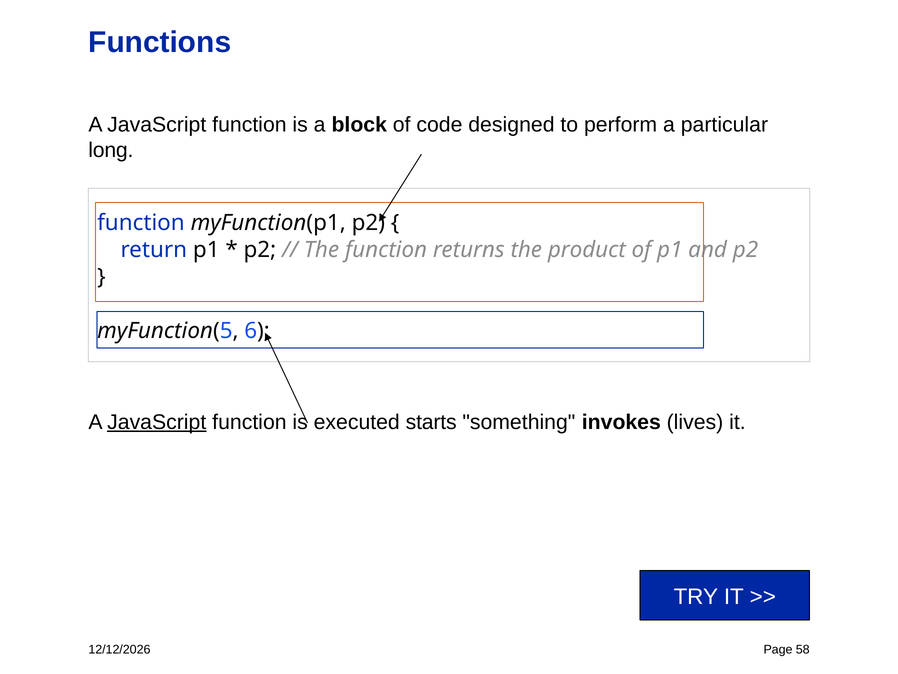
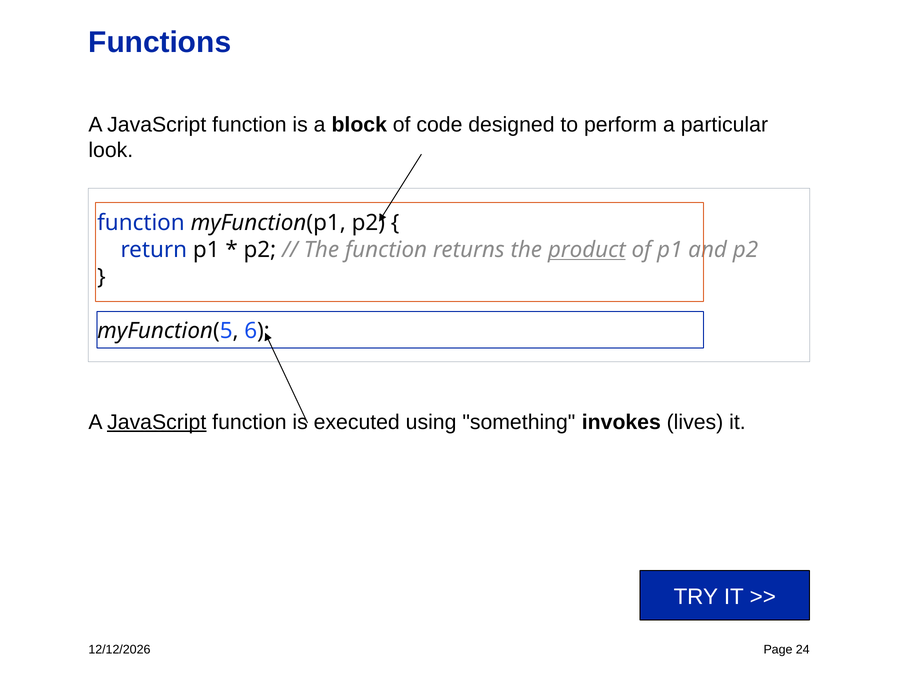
long: long -> look
product underline: none -> present
starts: starts -> using
58: 58 -> 24
